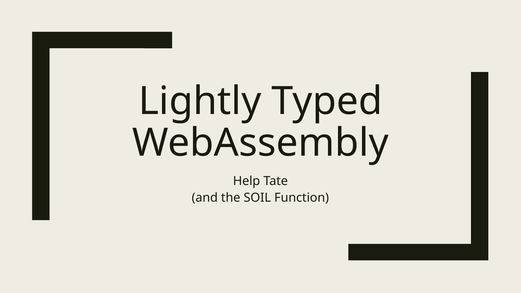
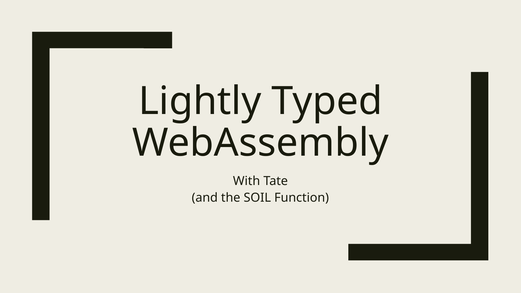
Help: Help -> With
